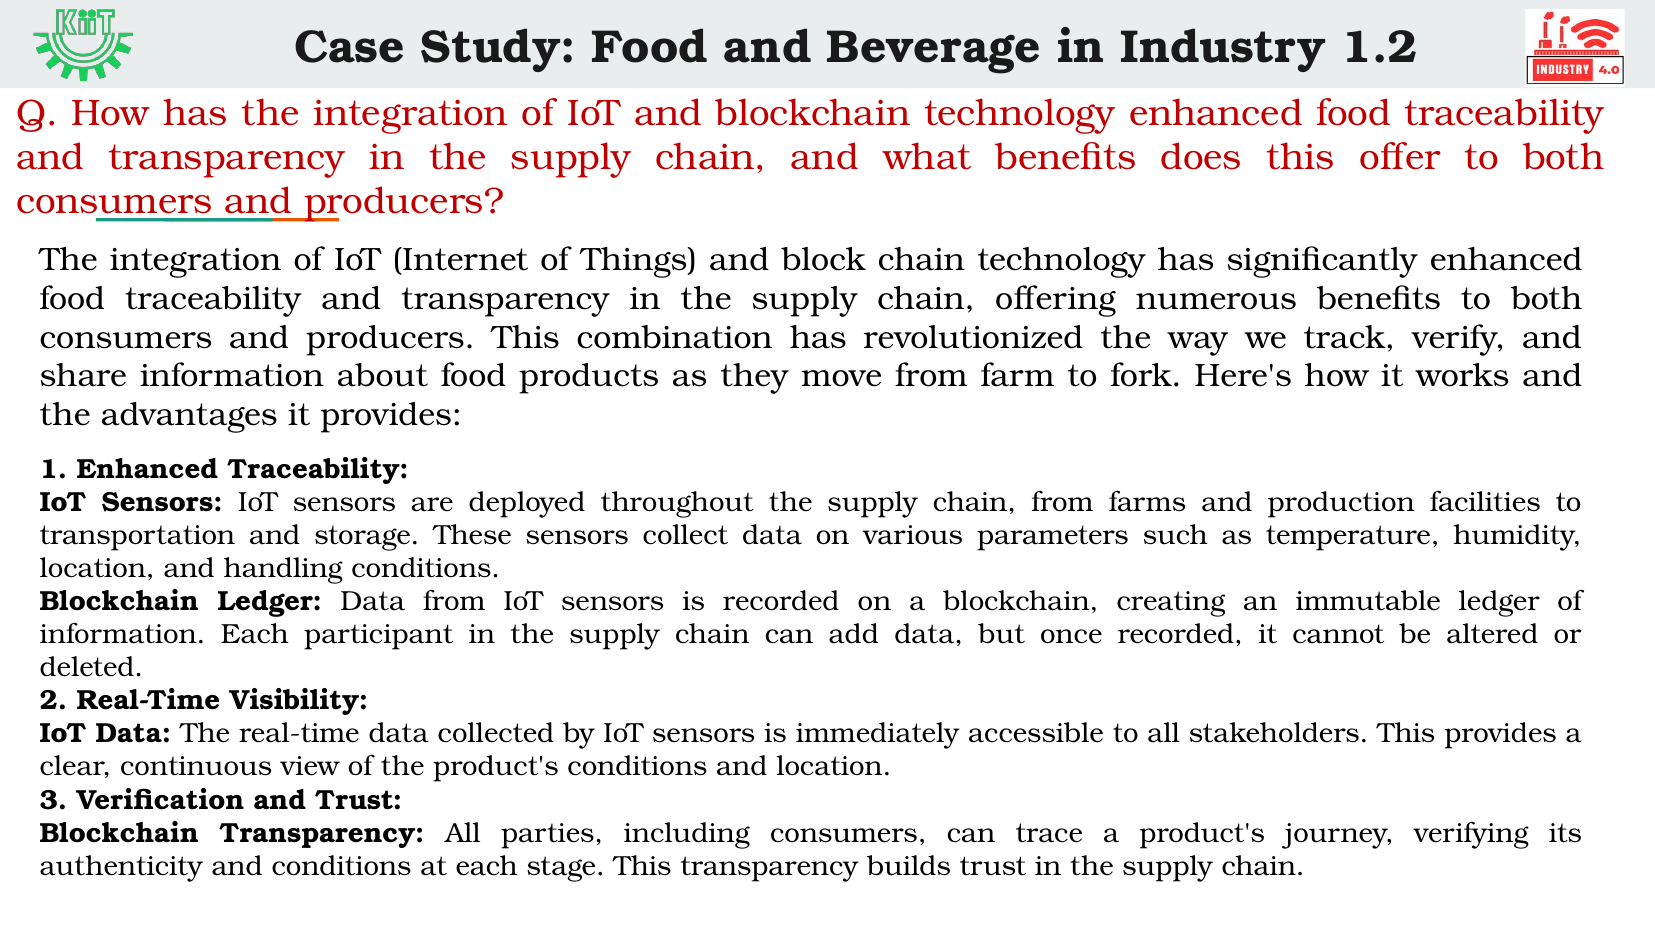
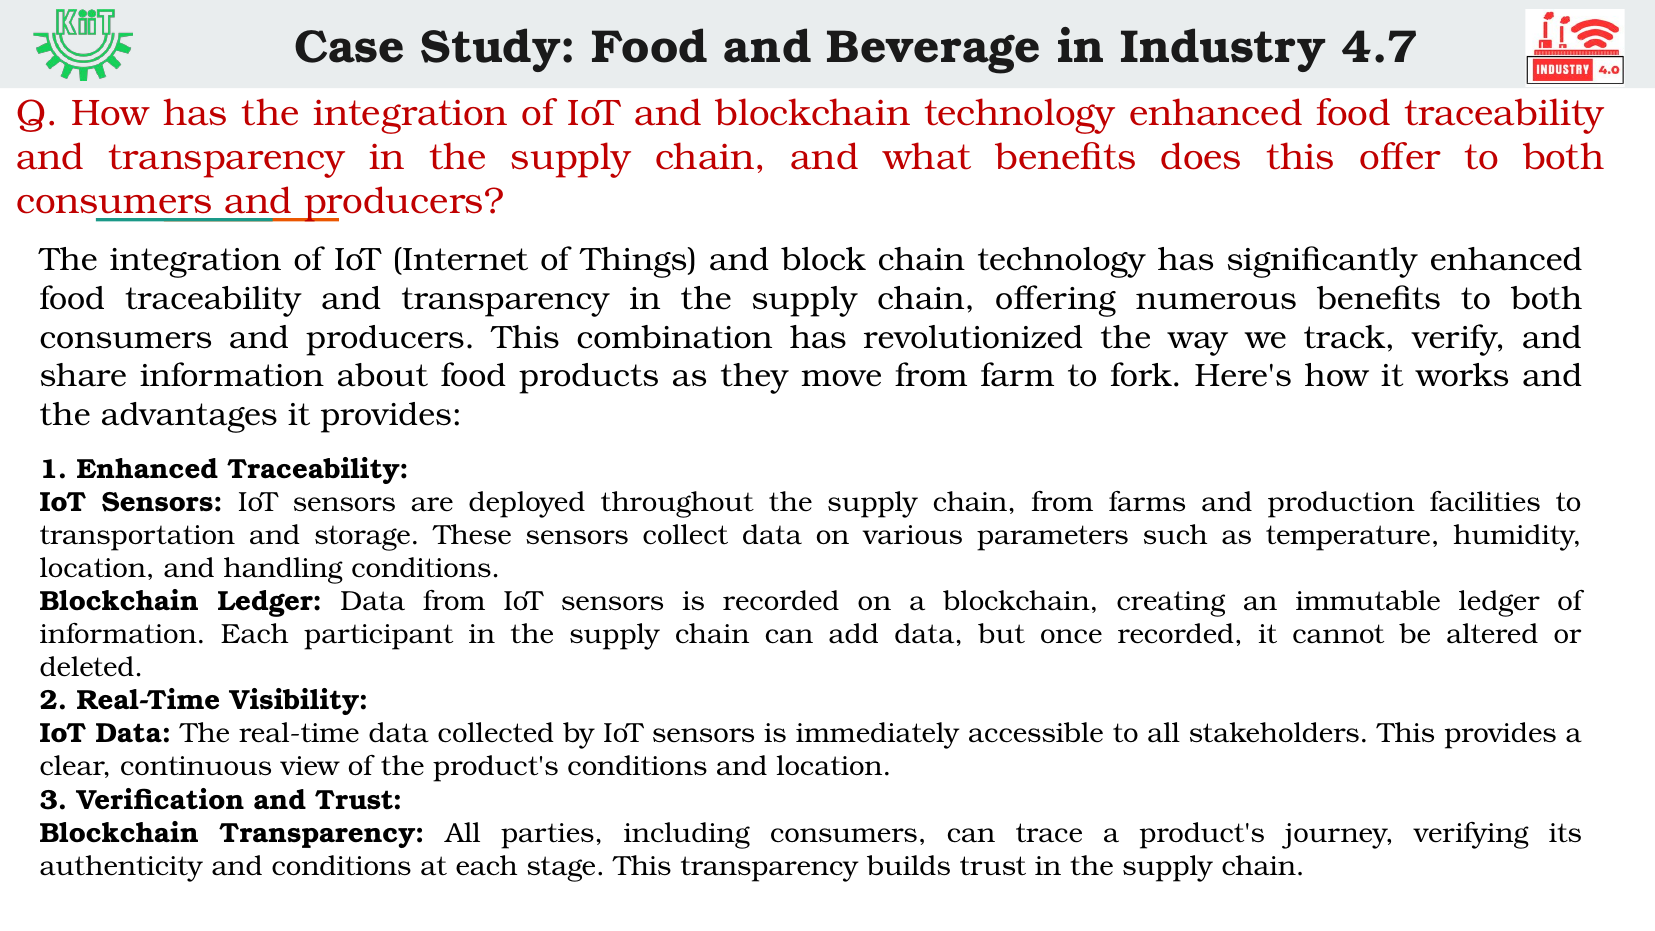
1.2: 1.2 -> 4.7
